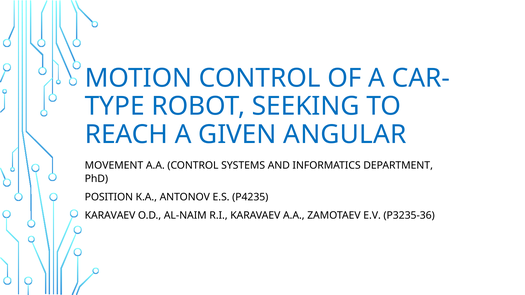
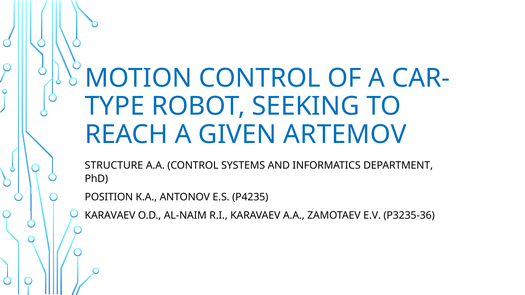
ANGULAR: ANGULAR -> ARTEMOV
MOVEMENT: MOVEMENT -> STRUCTURE
